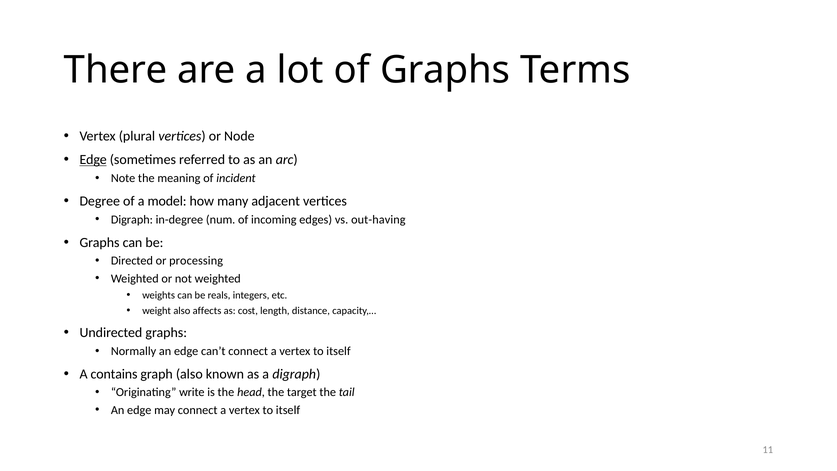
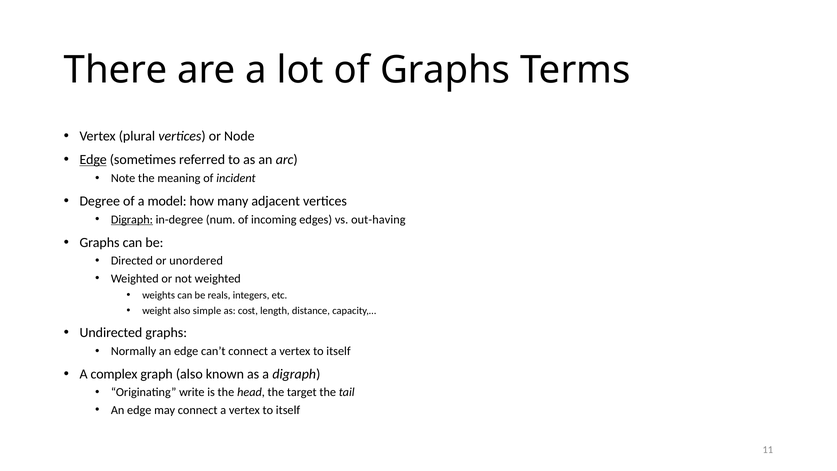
Digraph at (132, 219) underline: none -> present
processing: processing -> unordered
affects: affects -> simple
contains: contains -> complex
